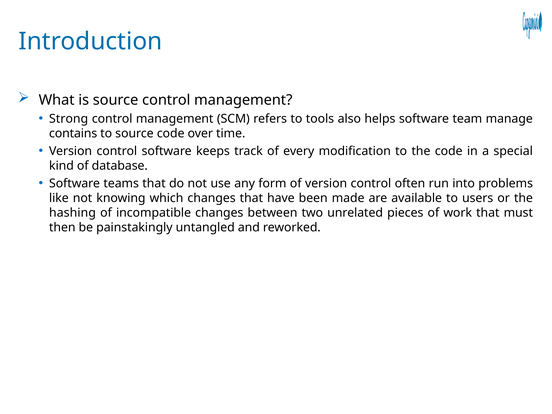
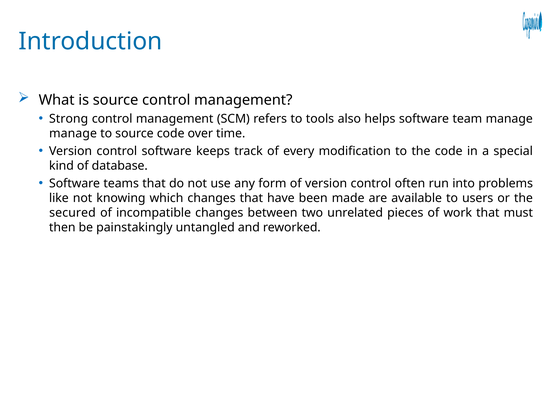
contains at (73, 133): contains -> manage
hashing: hashing -> secured
